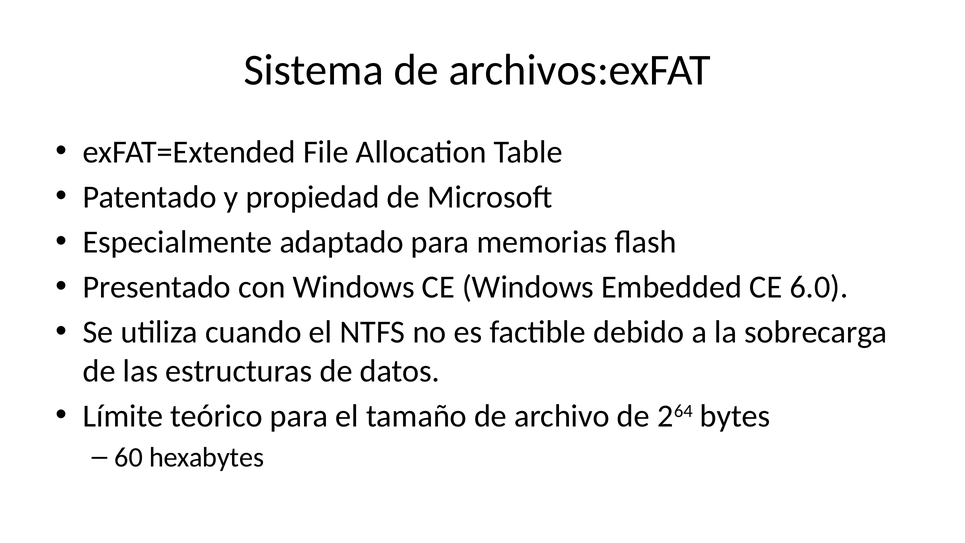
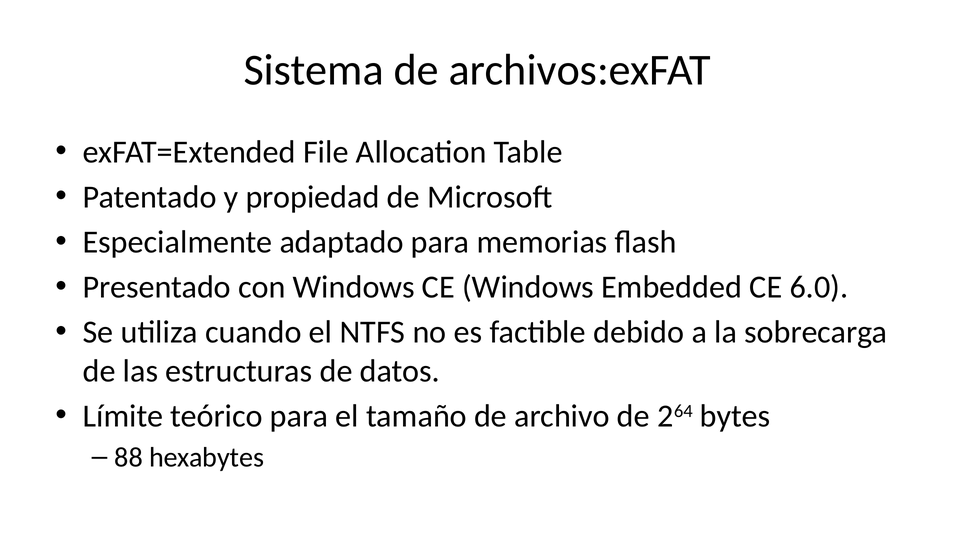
60: 60 -> 88
